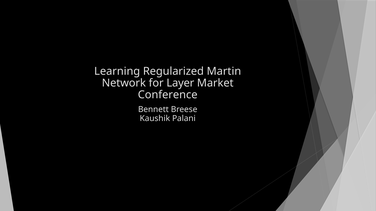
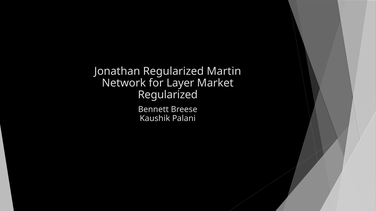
Learning: Learning -> Jonathan
Conference at (168, 95): Conference -> Regularized
